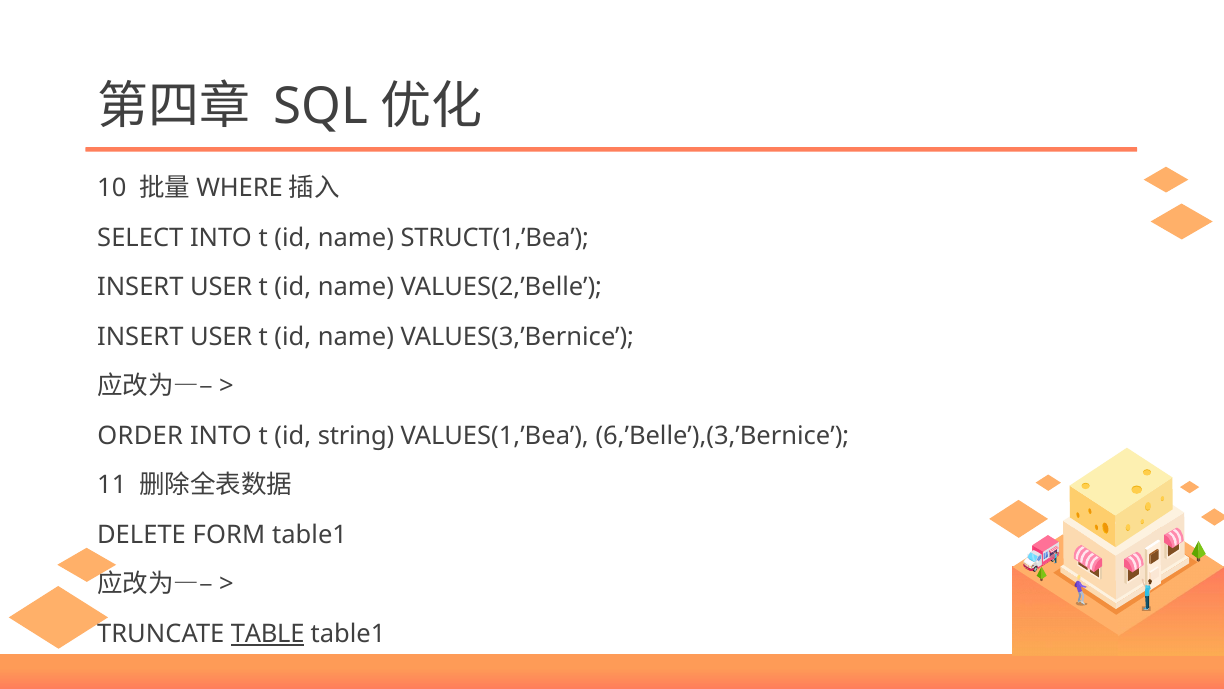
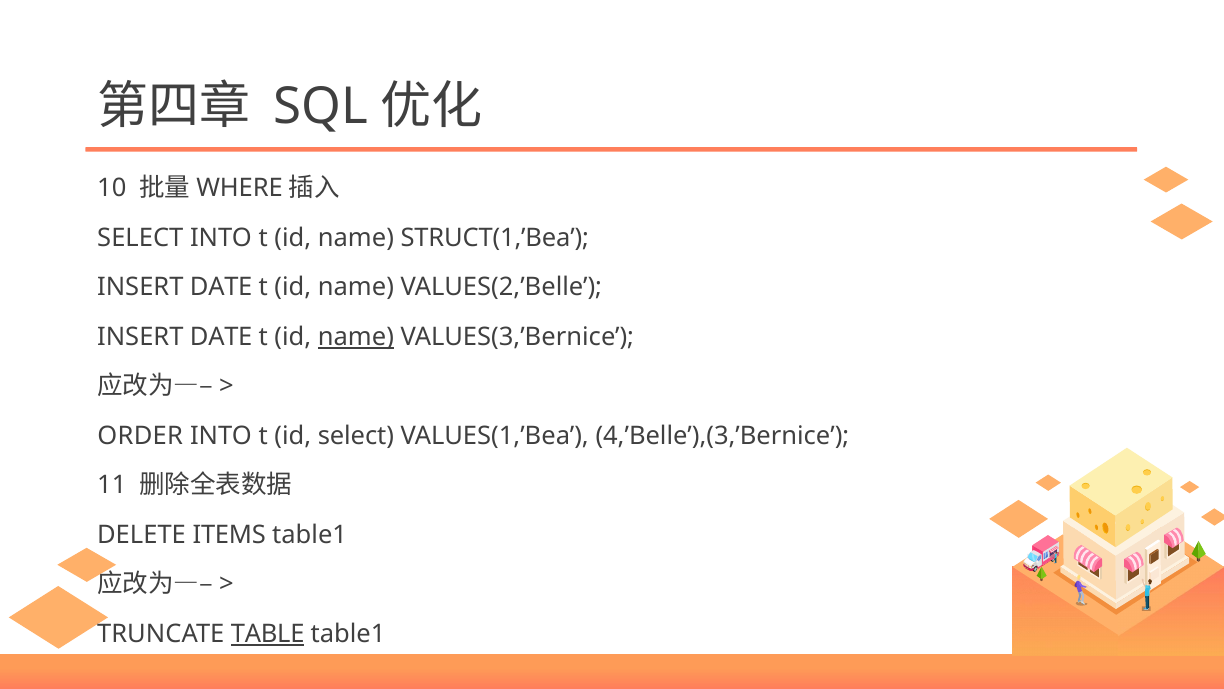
USER at (221, 287): USER -> DATE
USER at (221, 337): USER -> DATE
name at (356, 337) underline: none -> present
id string: string -> select
6,’Belle’),(3,’Bernice: 6,’Belle’),(3,’Bernice -> 4,’Belle’),(3,’Bernice
FORM: FORM -> ITEMS
